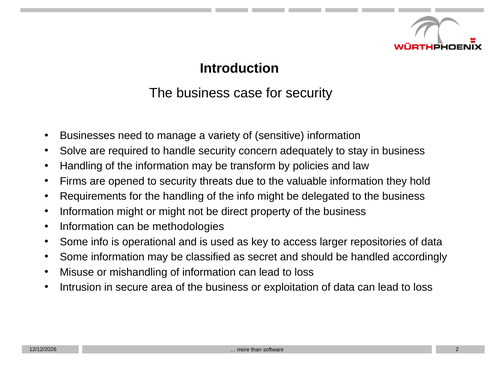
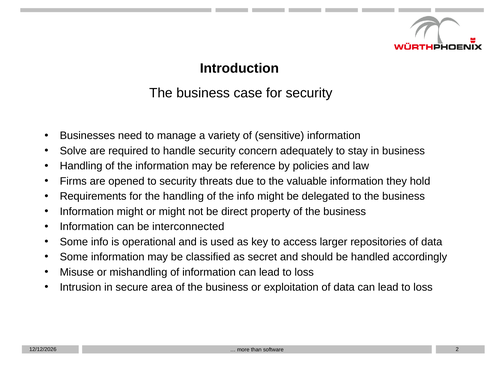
transform: transform -> reference
methodologies: methodologies -> interconnected
